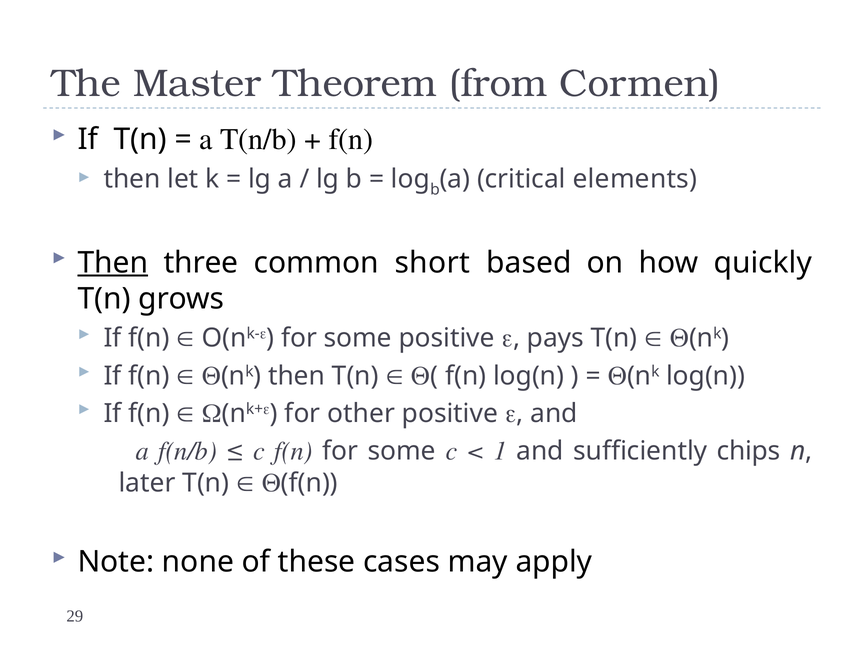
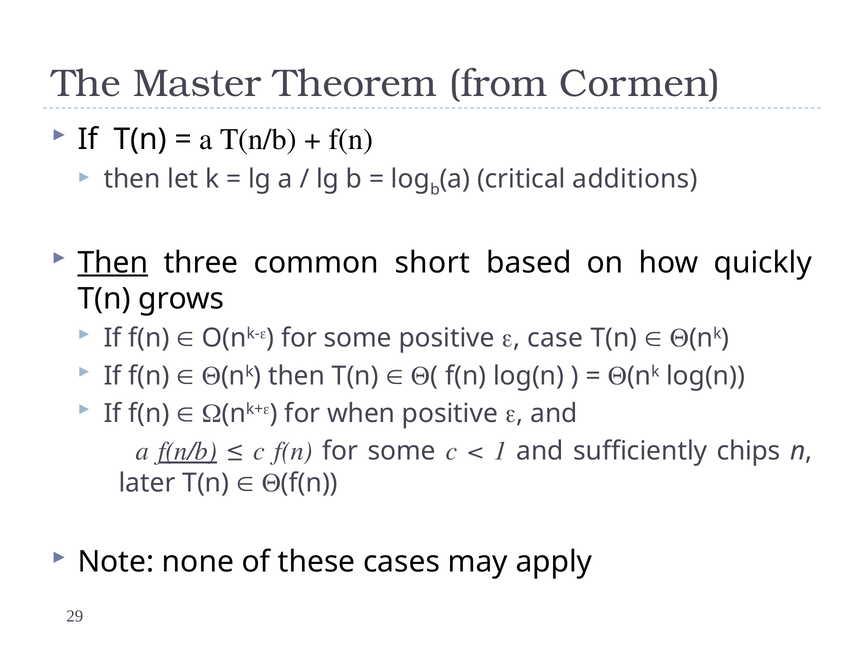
elements: elements -> additions
pays: pays -> case
other: other -> when
f(n/b underline: none -> present
